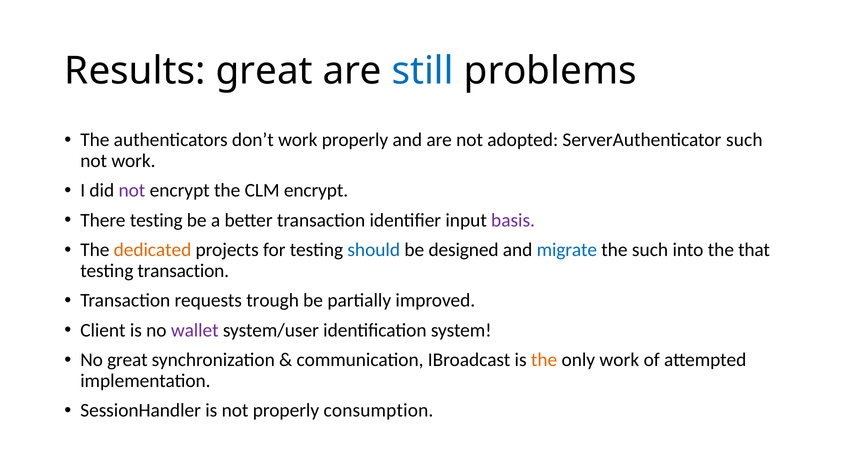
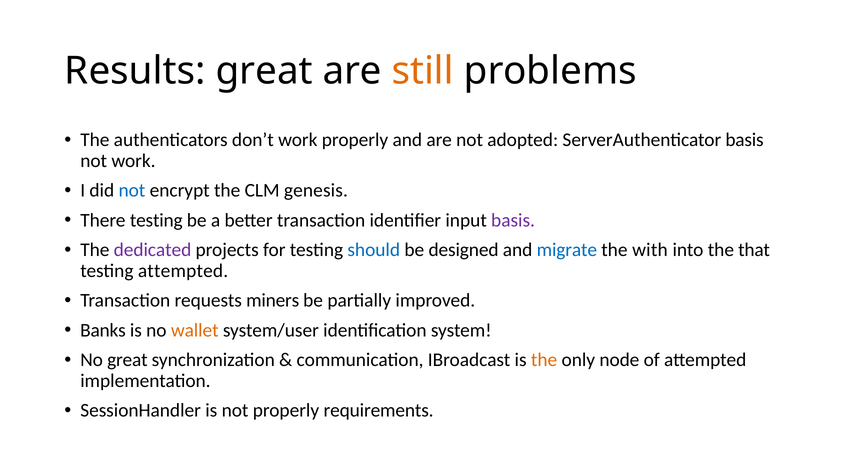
still colour: blue -> orange
ServerAuthenticator such: such -> basis
not at (132, 191) colour: purple -> blue
CLM encrypt: encrypt -> genesis
dedicated colour: orange -> purple
the such: such -> with
testing transaction: transaction -> attempted
trough: trough -> miners
Client: Client -> Banks
wallet colour: purple -> orange
only work: work -> node
consumption: consumption -> requirements
